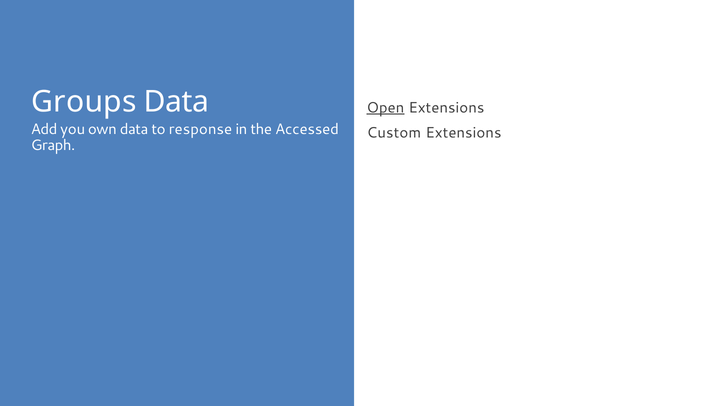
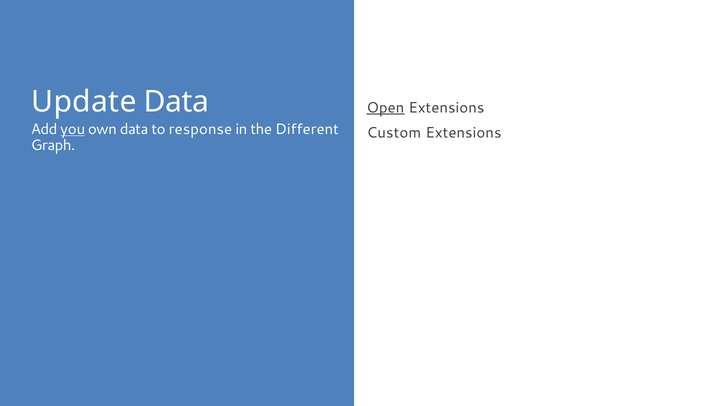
Groups: Groups -> Update
you underline: none -> present
Accessed: Accessed -> Different
